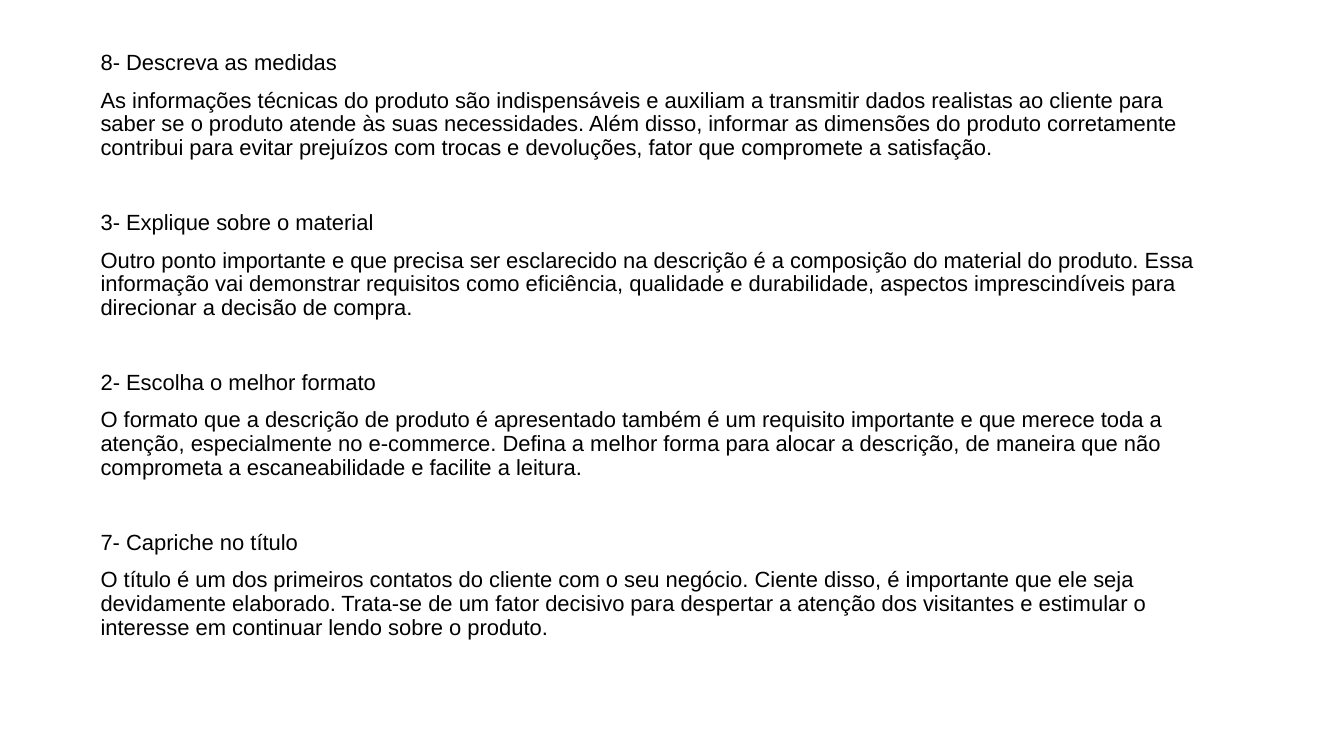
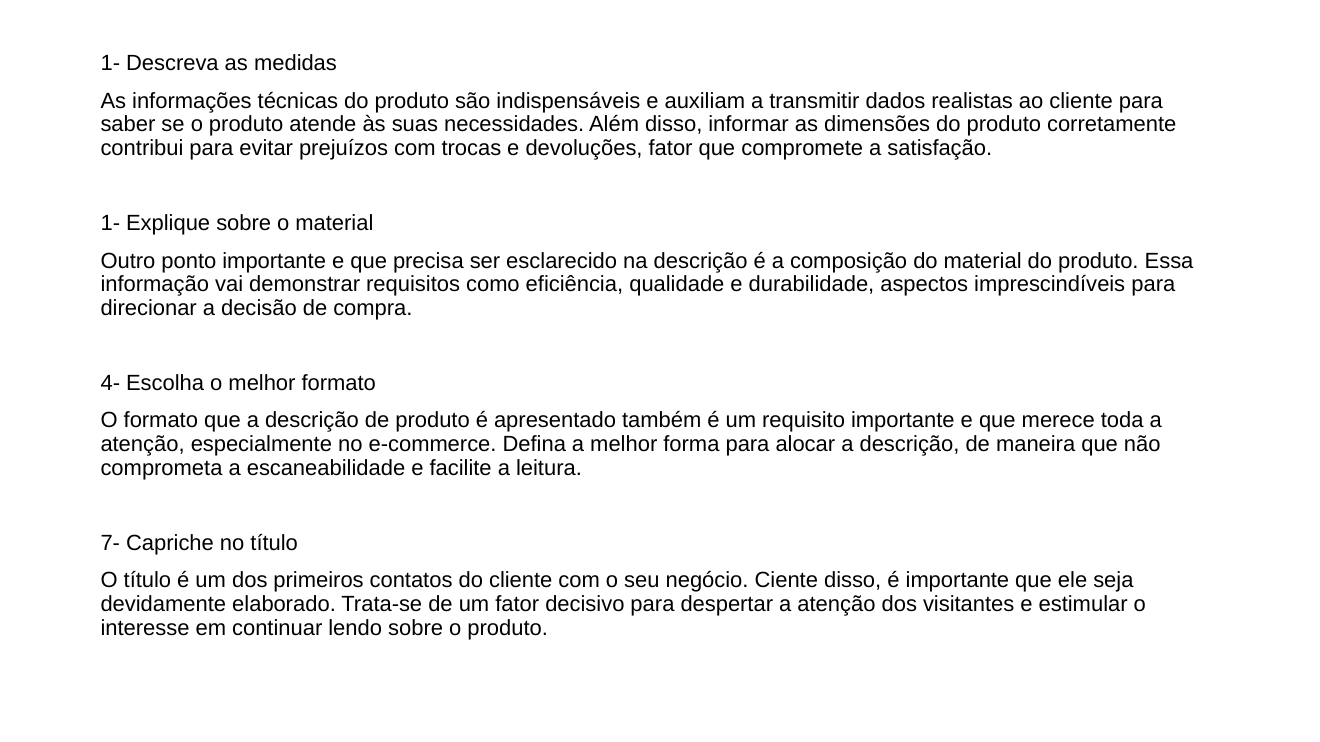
8- at (110, 63): 8- -> 1-
3- at (110, 223): 3- -> 1-
2-: 2- -> 4-
